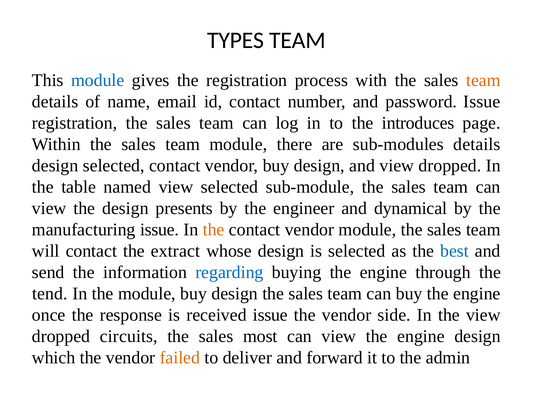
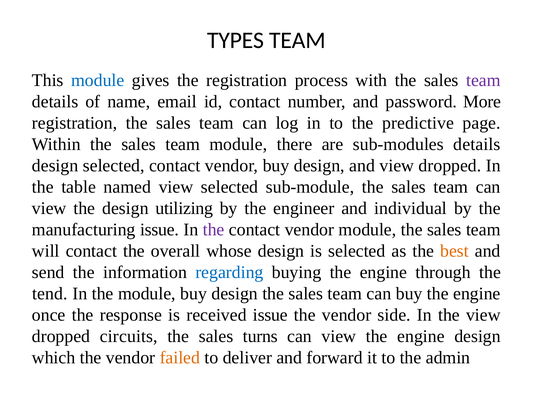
team at (483, 80) colour: orange -> purple
password Issue: Issue -> More
introduces: introduces -> predictive
presents: presents -> utilizing
dynamical: dynamical -> individual
the at (214, 229) colour: orange -> purple
extract: extract -> overall
best colour: blue -> orange
most: most -> turns
